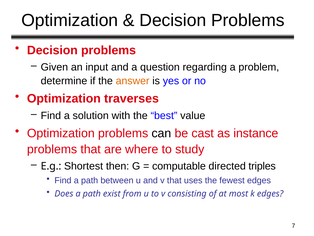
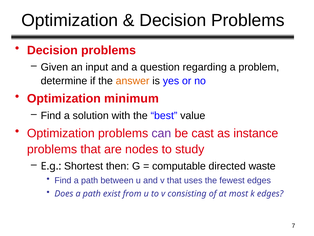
traverses: traverses -> minimum
can colour: black -> purple
where: where -> nodes
triples: triples -> waste
